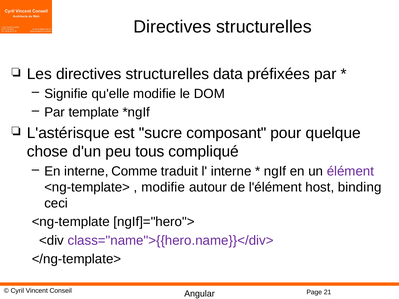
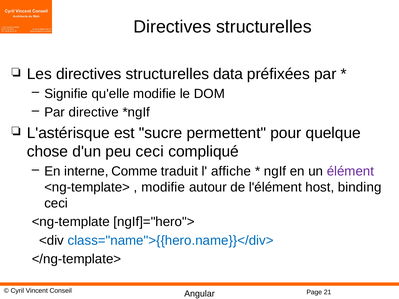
template: template -> directive
composant: composant -> permettent
peu tous: tous -> ceci
l interne: interne -> affiche
class="name">{{hero.name}}</div> colour: purple -> blue
